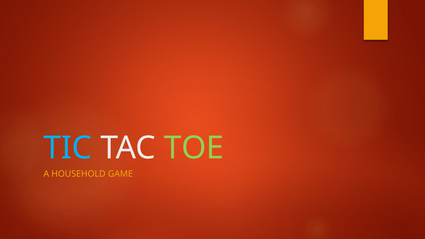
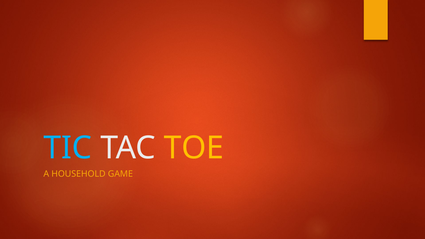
TOE colour: light green -> yellow
